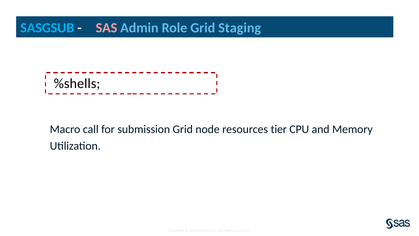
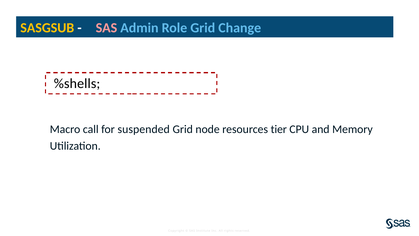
SASGSUB colour: light blue -> yellow
Staging: Staging -> Change
submission: submission -> suspended
